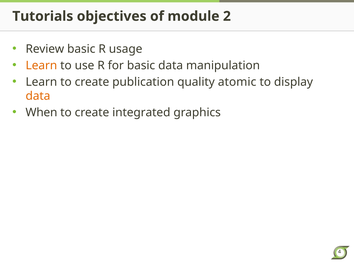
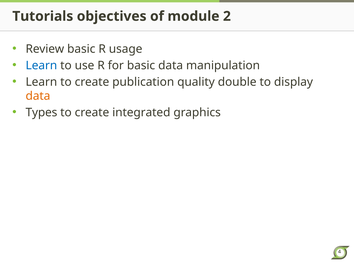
Learn at (41, 66) colour: orange -> blue
atomic: atomic -> double
When: When -> Types
